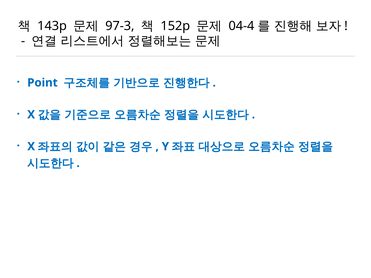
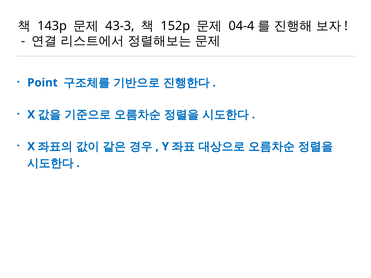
97-3: 97-3 -> 43-3
